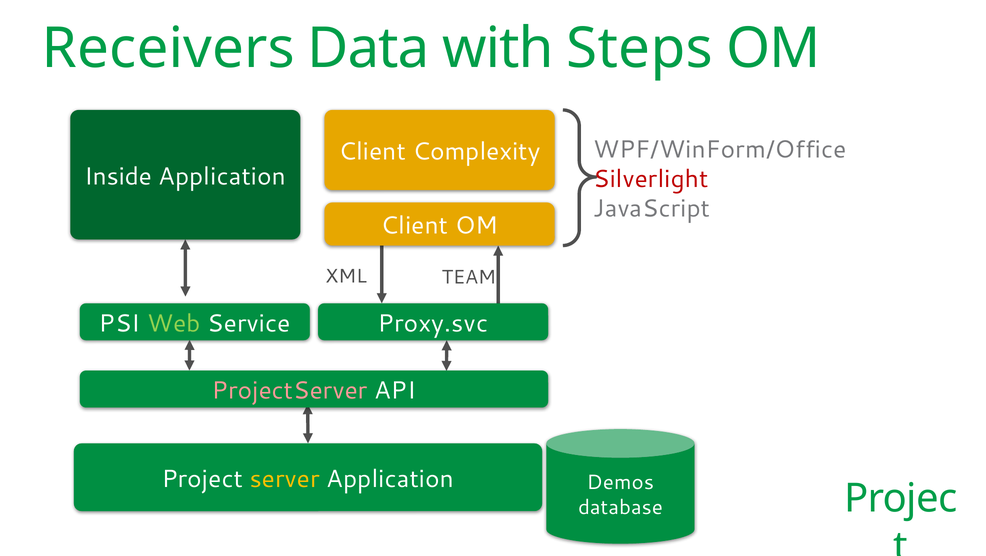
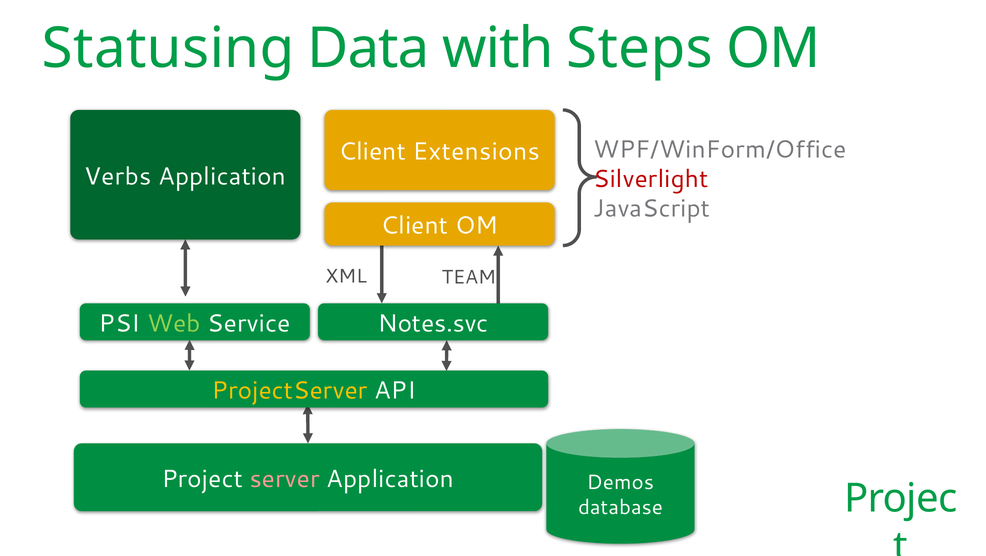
Receivers: Receivers -> Statusing
Complexity: Complexity -> Extensions
Inside: Inside -> Verbs
Proxy.svc: Proxy.svc -> Notes.svc
ProjectServer colour: pink -> yellow
server colour: yellow -> pink
